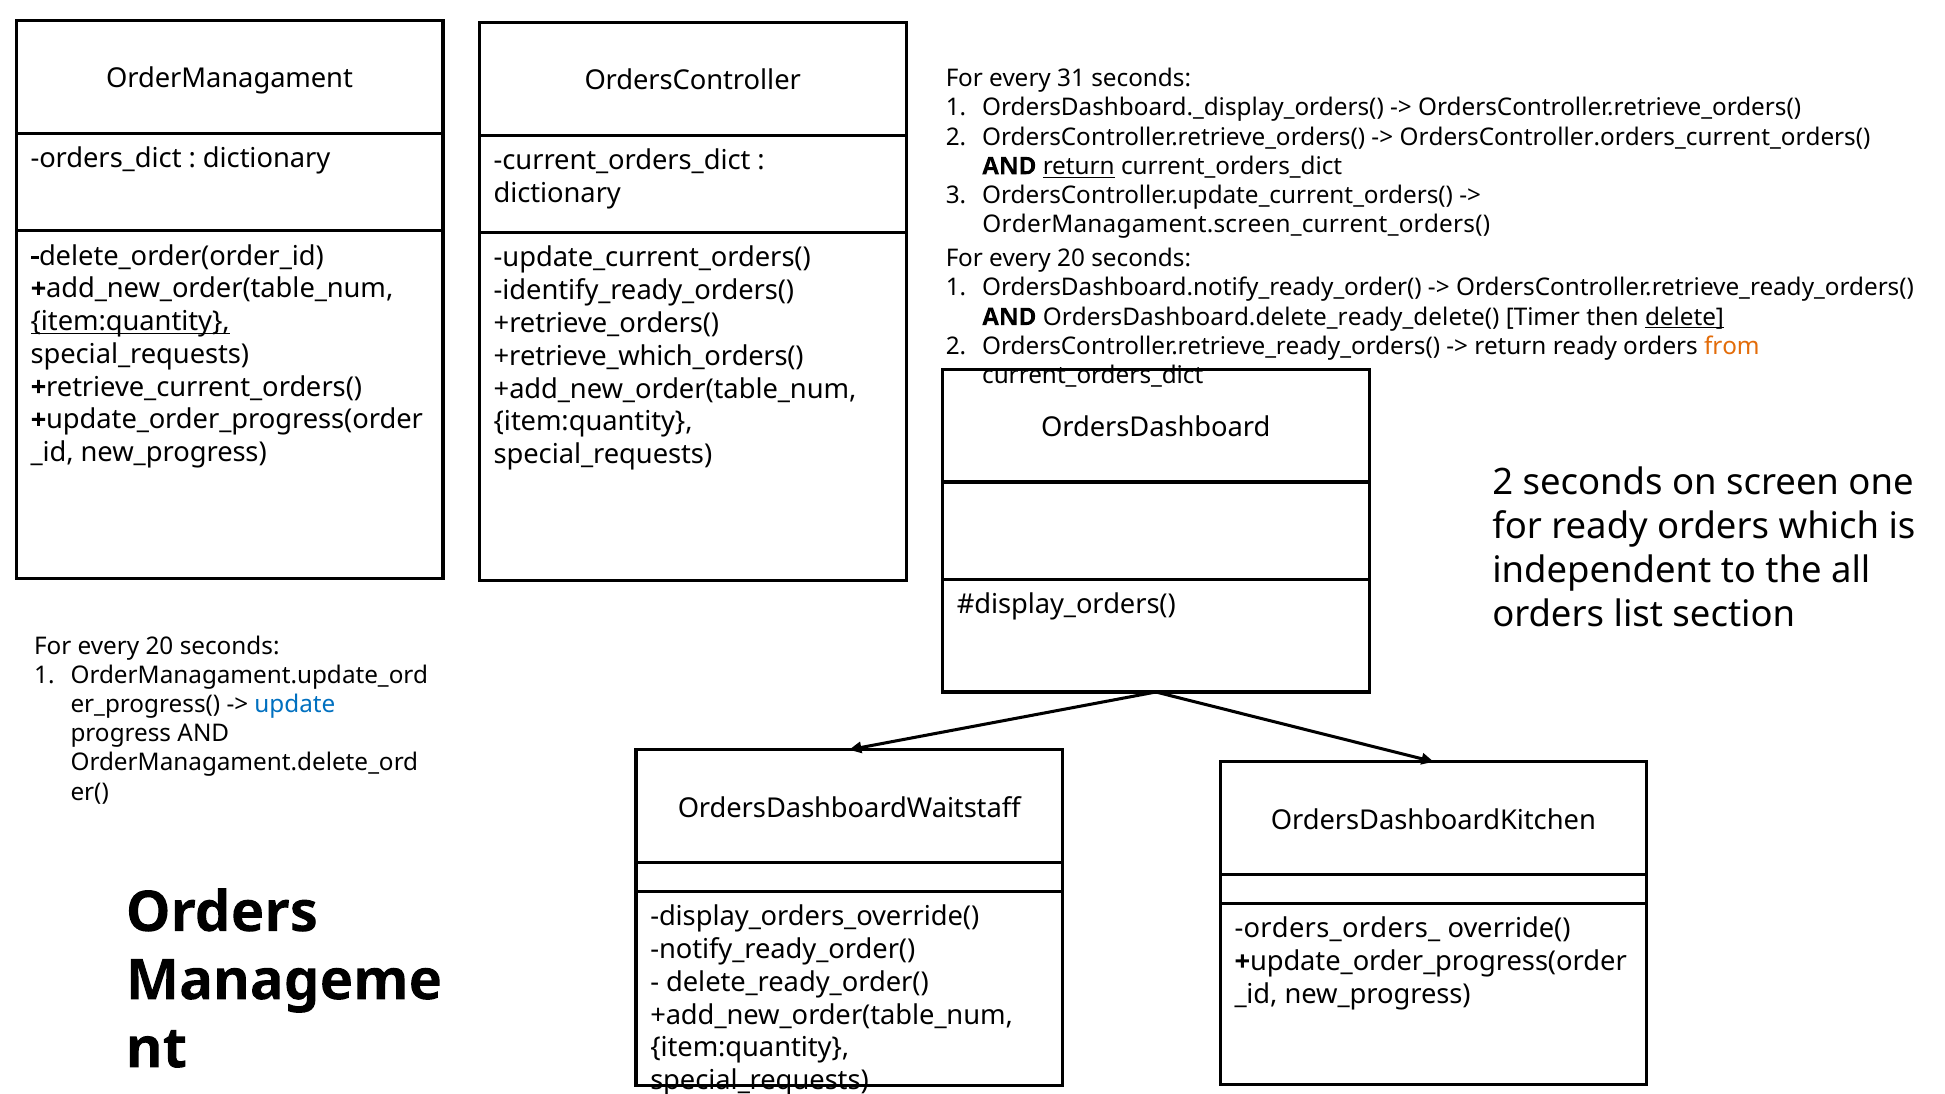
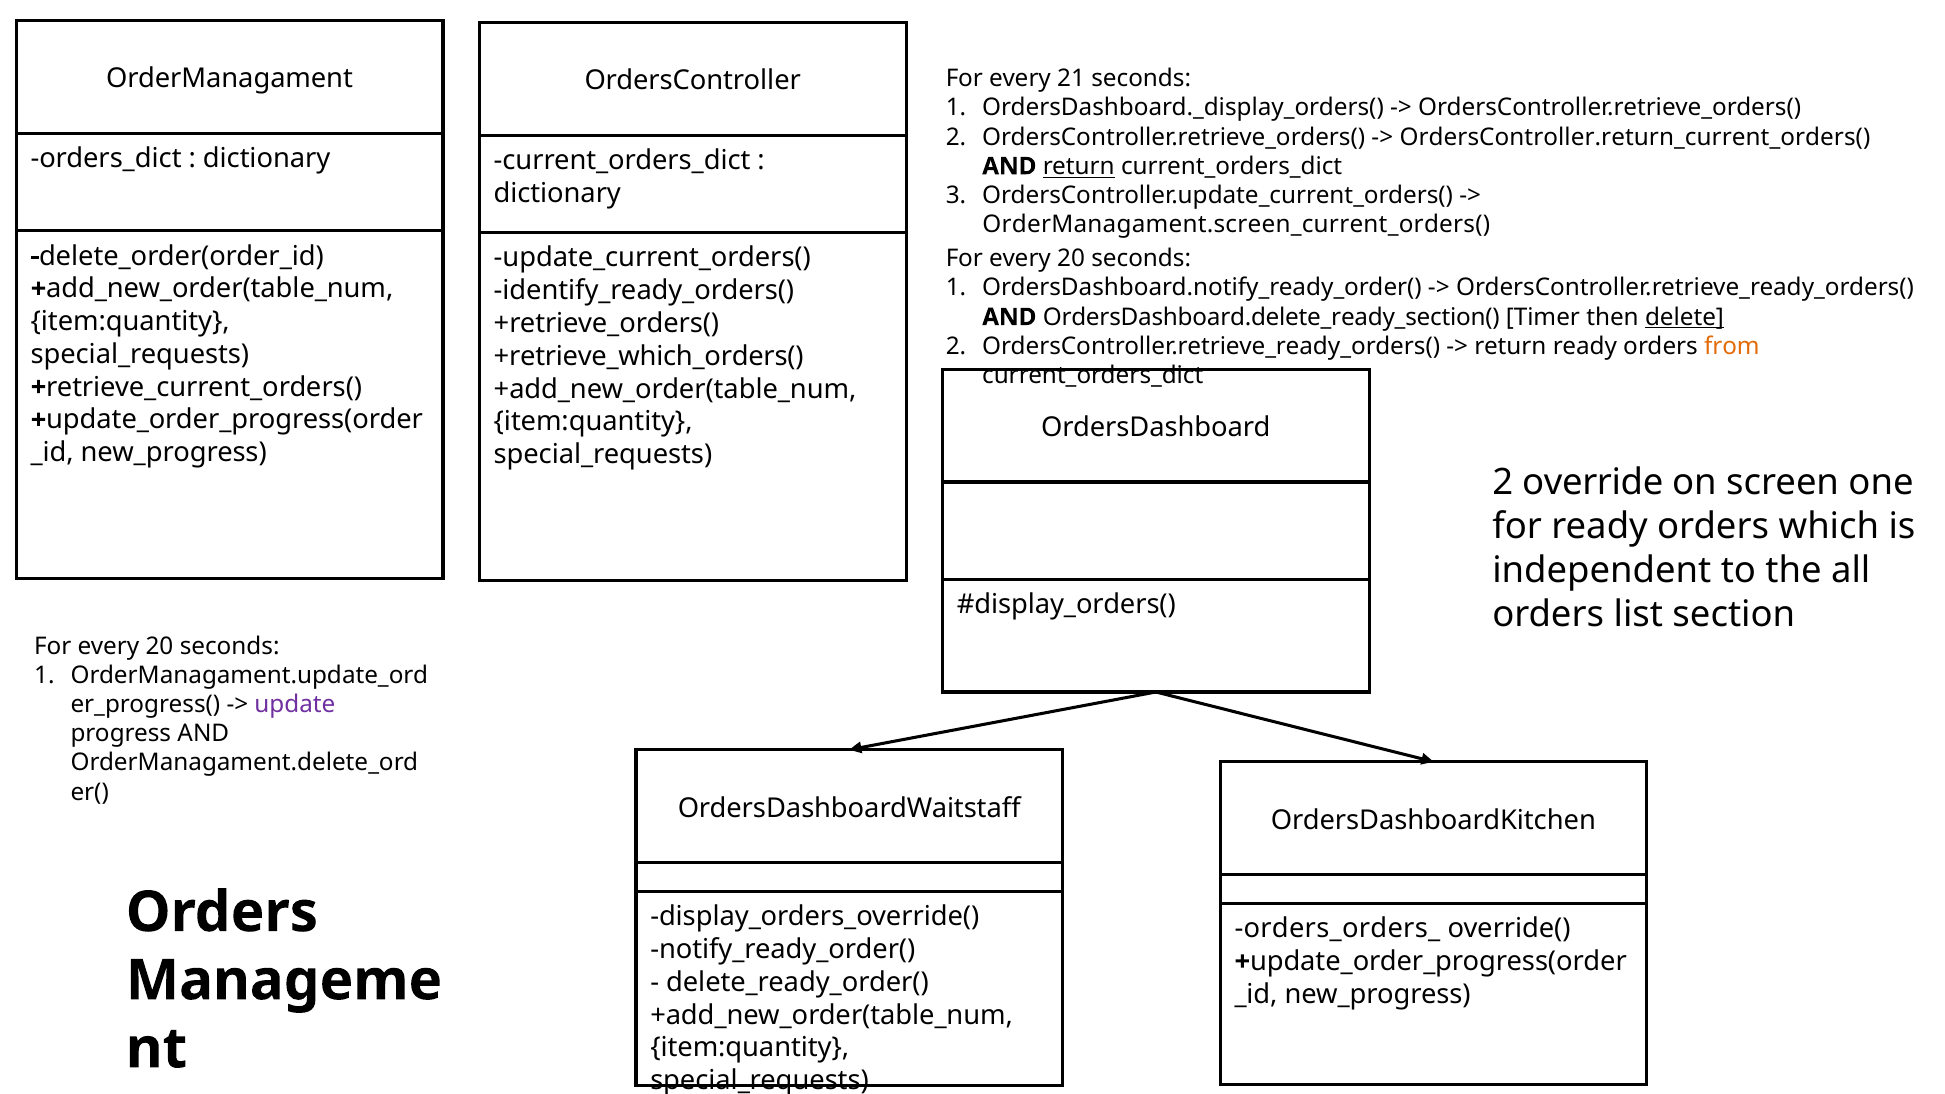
31: 31 -> 21
OrdersController.orders_current_orders(: OrdersController.orders_current_orders( -> OrdersController.return_current_orders(
OrdersDashboard.delete_ready_delete(: OrdersDashboard.delete_ready_delete( -> OrdersDashboard.delete_ready_section(
item:quantity at (130, 322) underline: present -> none
2 seconds: seconds -> override
update colour: blue -> purple
